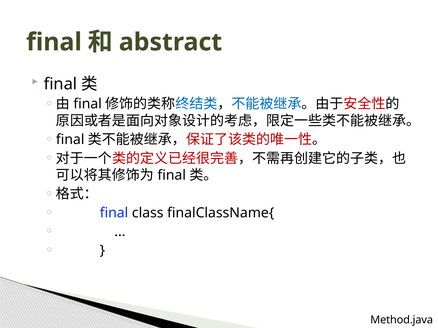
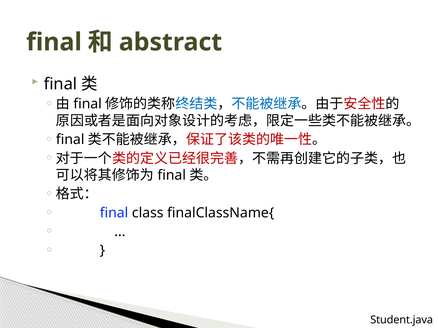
Method.java: Method.java -> Student.java
